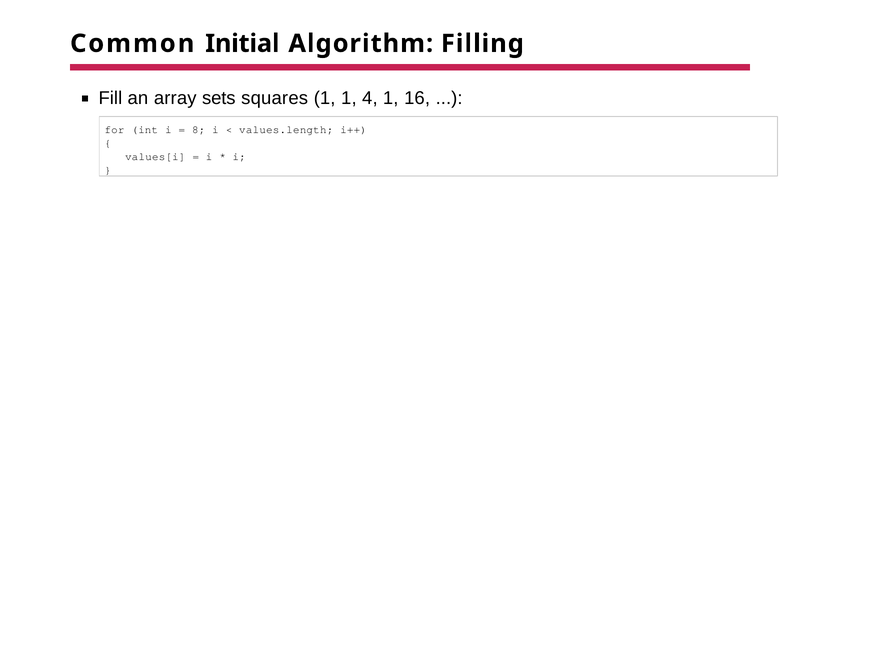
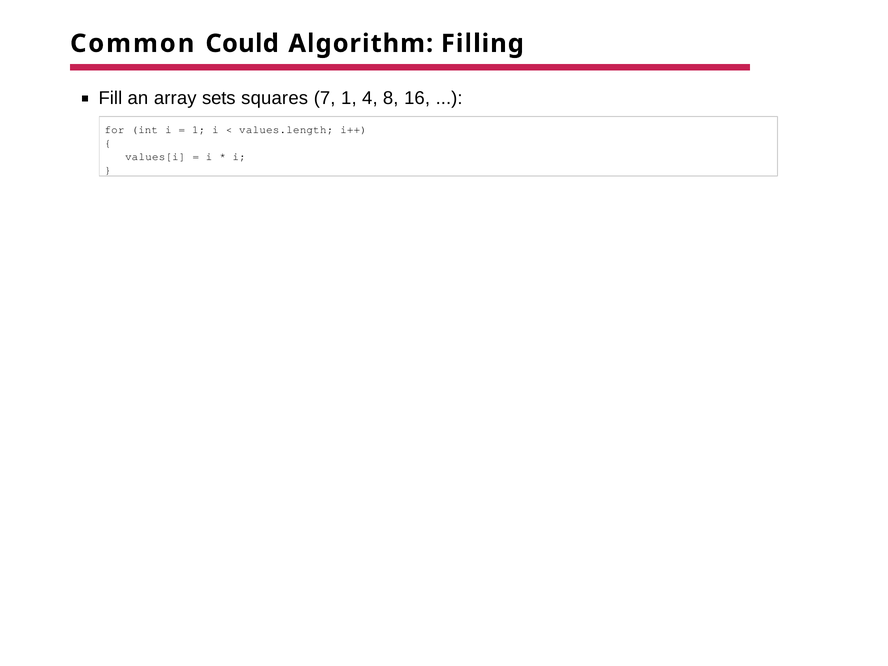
Initial: Initial -> Could
squares 1: 1 -> 7
4 1: 1 -> 8
8 at (199, 130): 8 -> 1
